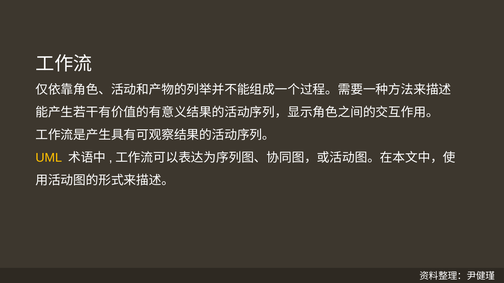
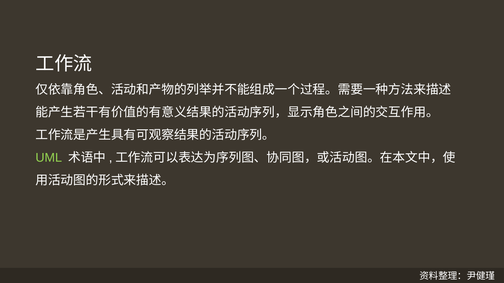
UML colour: yellow -> light green
